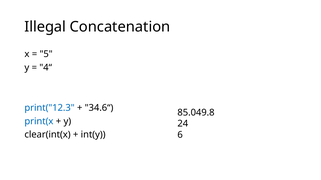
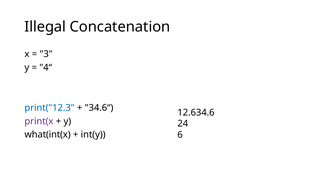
5: 5 -> 3
85.049.8: 85.049.8 -> 12.634.6
print(x colour: blue -> purple
clear(int(x: clear(int(x -> what(int(x
